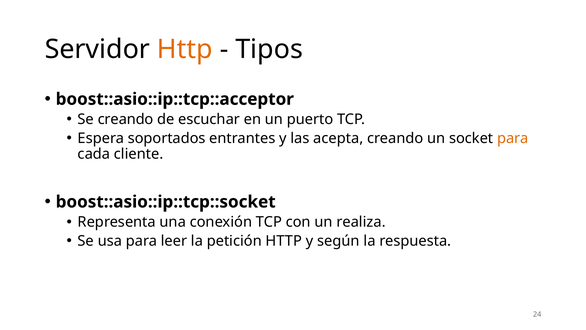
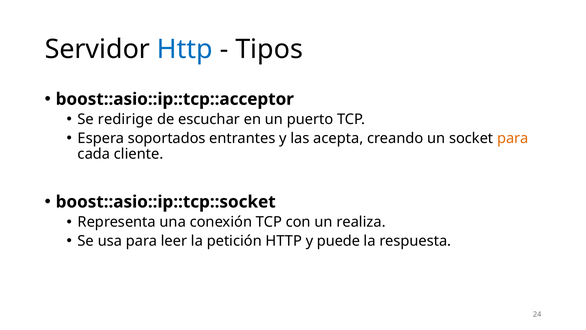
Http at (185, 49) colour: orange -> blue
Se creando: creando -> redirige
según: según -> puede
